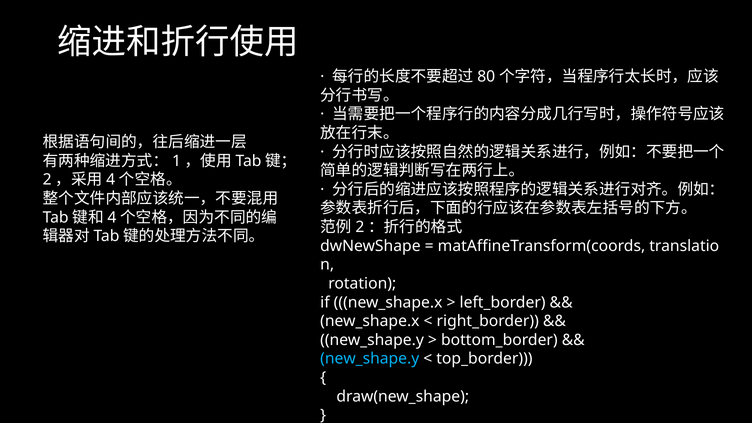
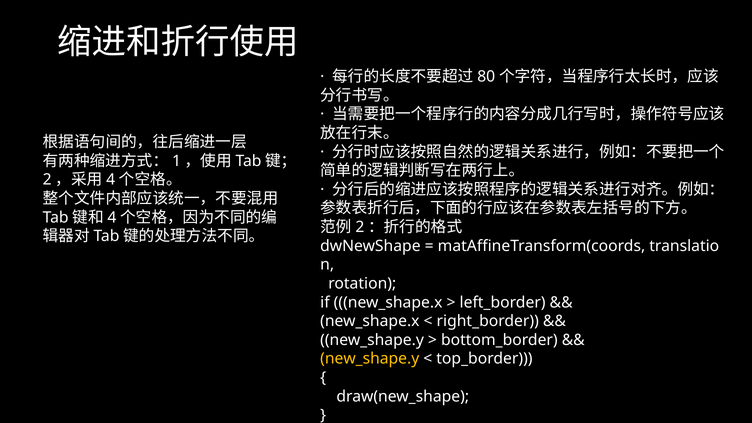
new_shape.y at (370, 359) colour: light blue -> yellow
